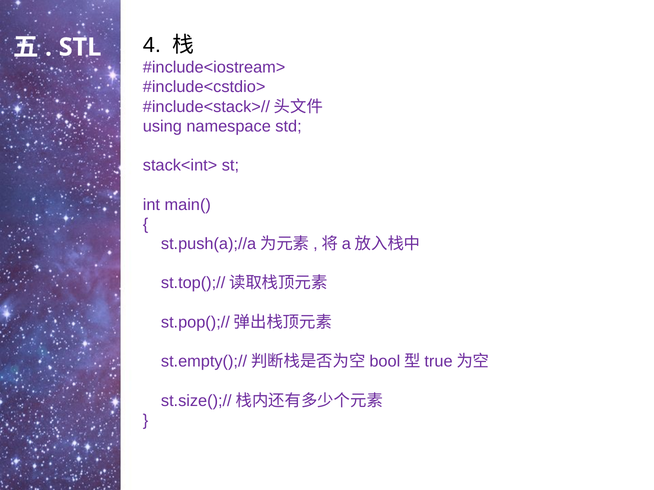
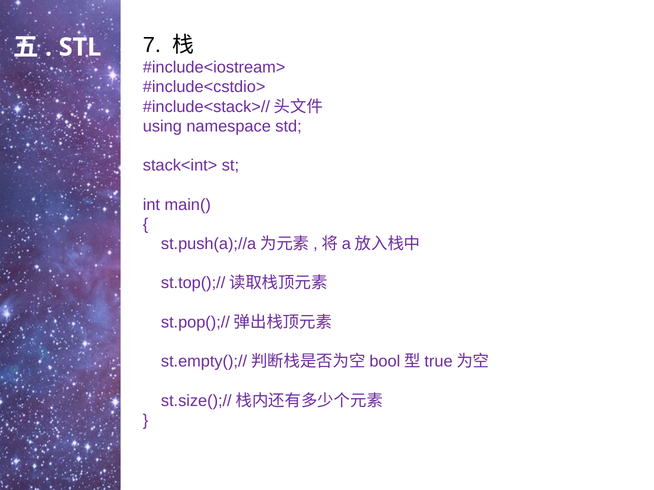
4: 4 -> 7
